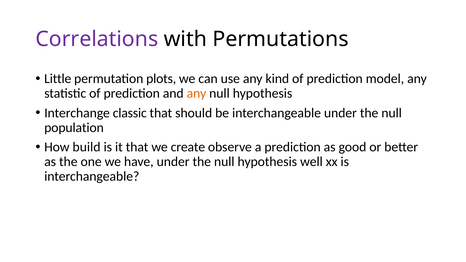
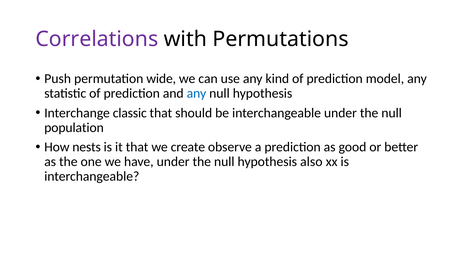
Little: Little -> Push
plots: plots -> wide
any at (196, 93) colour: orange -> blue
build: build -> nests
well: well -> also
